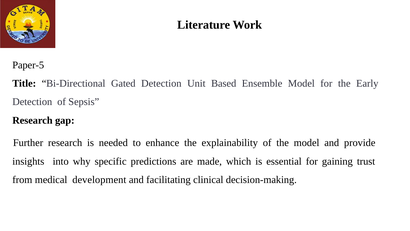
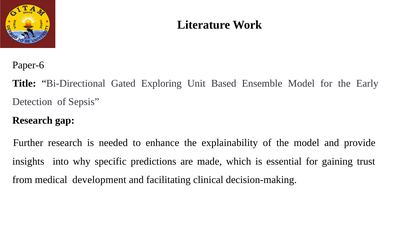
Paper-5: Paper-5 -> Paper-6
Gated Detection: Detection -> Exploring
